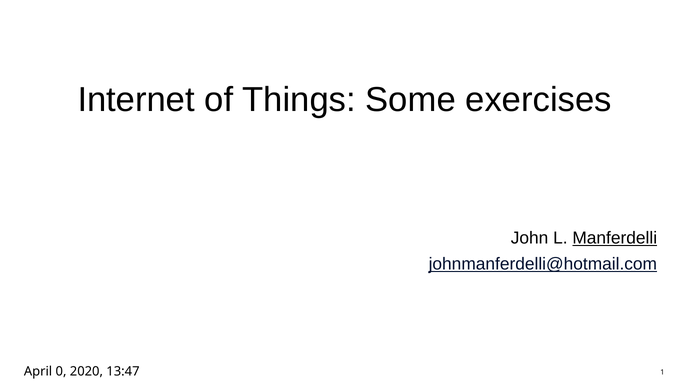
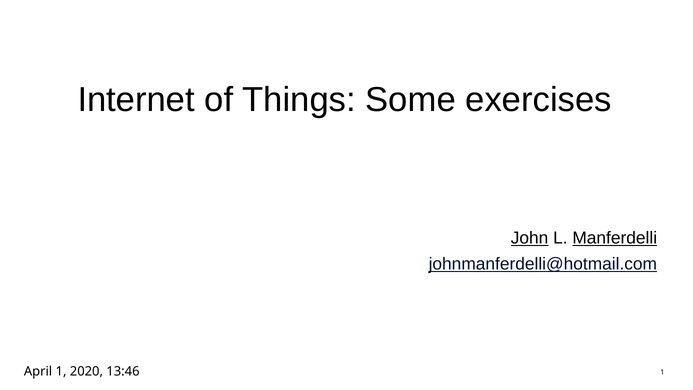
John underline: none -> present
April 0: 0 -> 1
13:47: 13:47 -> 13:46
